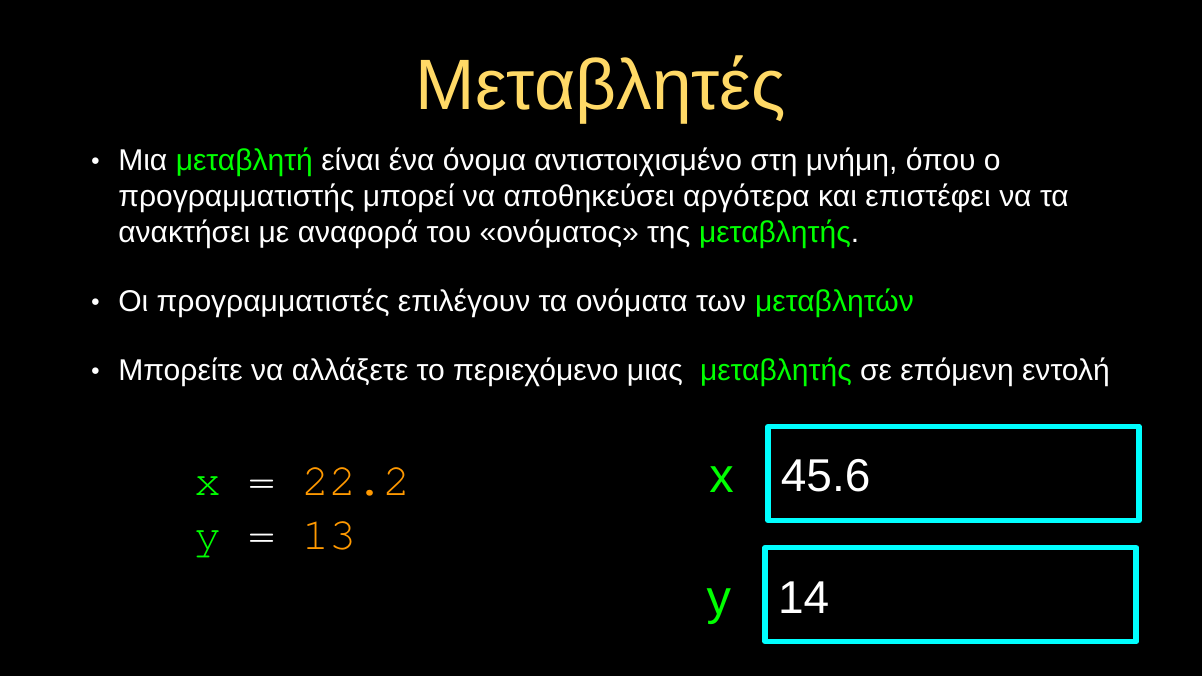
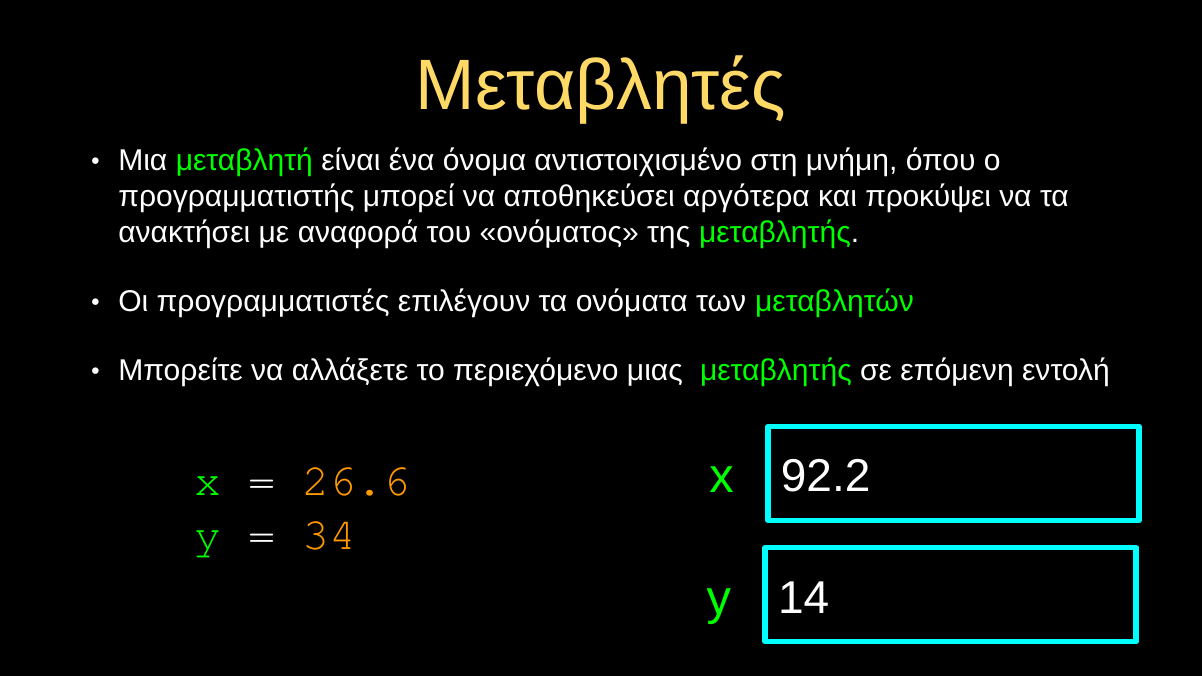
επιστέφει: επιστέφει -> προκύψει
45.6: 45.6 -> 92.2
22.2: 22.2 -> 26.6
13: 13 -> 34
